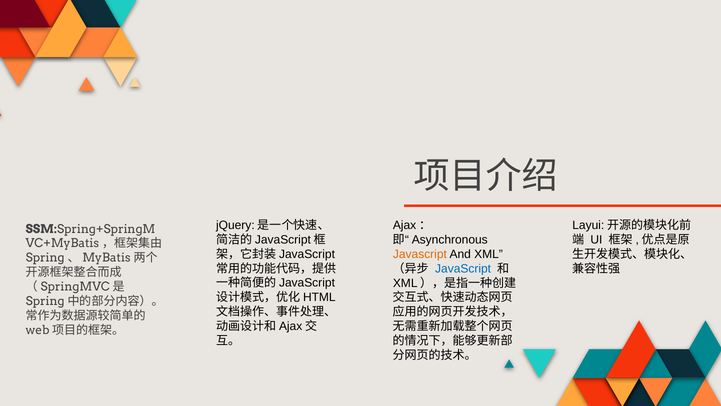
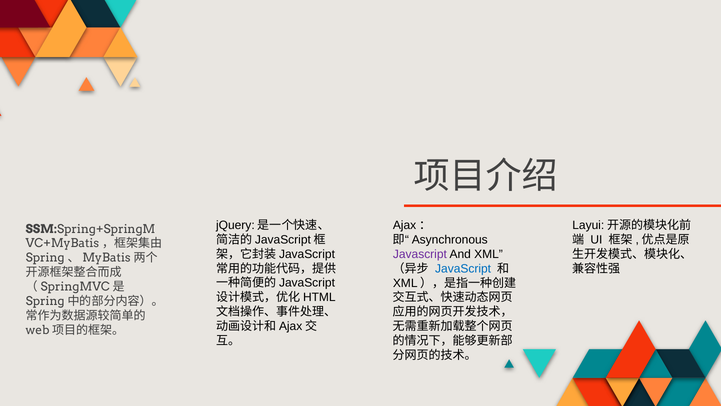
Javascript at (420, 254) colour: orange -> purple
